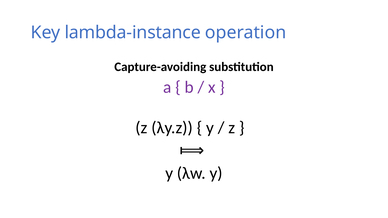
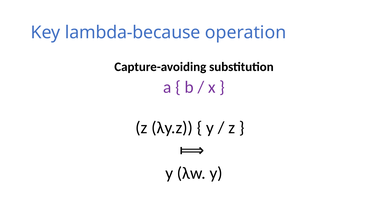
lambda-instance: lambda-instance -> lambda-because
